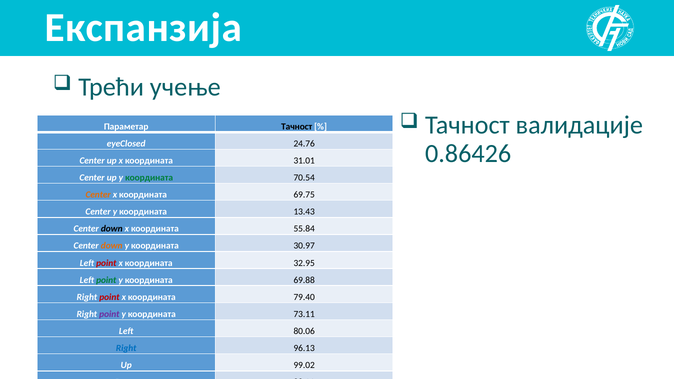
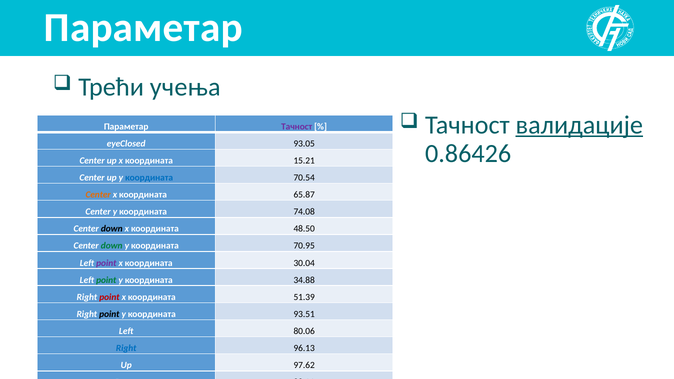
Експанзија at (143, 28): Експанзија -> Параметар
учење: учење -> учења
валидације underline: none -> present
Тачност at (297, 127) colour: black -> purple
24.76: 24.76 -> 93.05
31.01: 31.01 -> 15.21
координата at (149, 178) colour: green -> blue
69.75: 69.75 -> 65.87
13.43: 13.43 -> 74.08
55.84: 55.84 -> 48.50
down at (112, 246) colour: orange -> green
30.97: 30.97 -> 70.95
point at (106, 263) colour: red -> purple
32.95: 32.95 -> 30.04
69.88: 69.88 -> 34.88
79.40: 79.40 -> 51.39
point at (109, 314) colour: purple -> black
73.11: 73.11 -> 93.51
99.02: 99.02 -> 97.62
